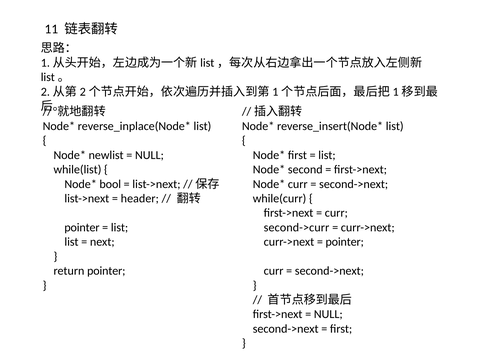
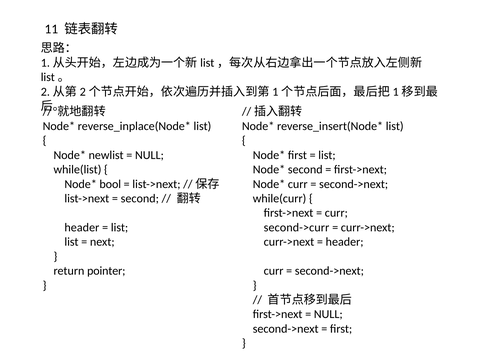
header at (140, 198): header -> second
pointer at (82, 227): pointer -> header
pointer at (345, 242): pointer -> header
